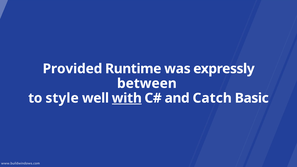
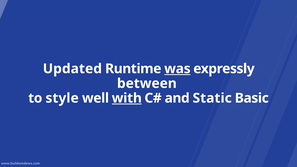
Provided: Provided -> Updated
was underline: none -> present
Catch: Catch -> Static
